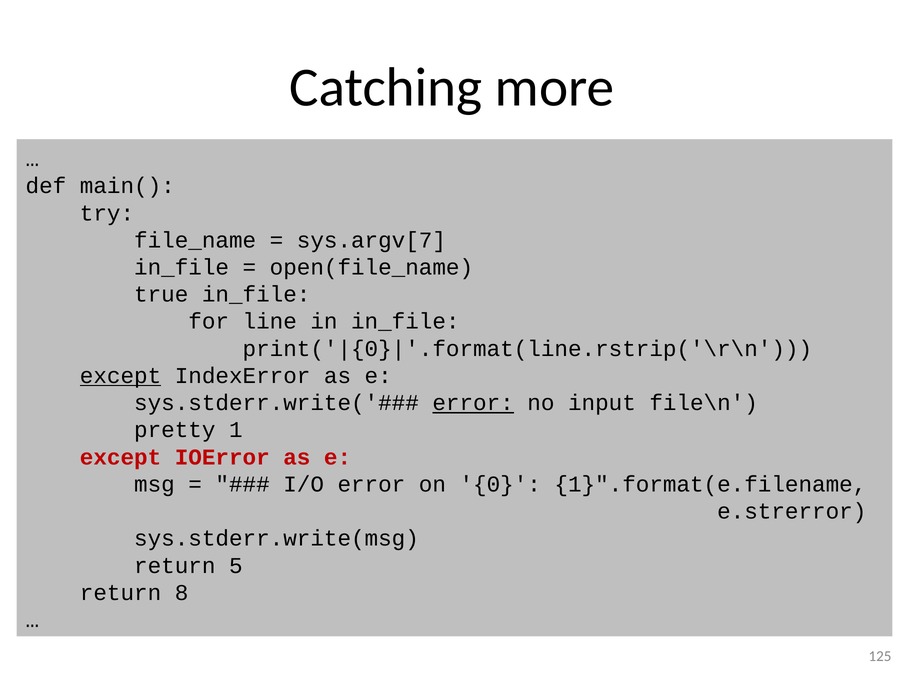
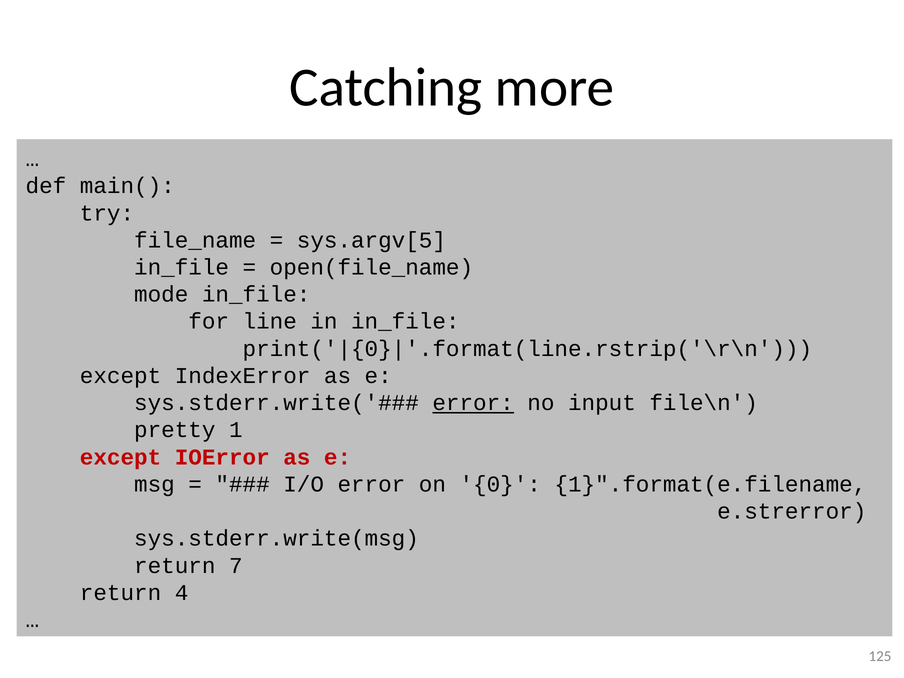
sys.argv[7: sys.argv[7 -> sys.argv[5
true: true -> mode
except at (121, 376) underline: present -> none
5: 5 -> 7
8: 8 -> 4
